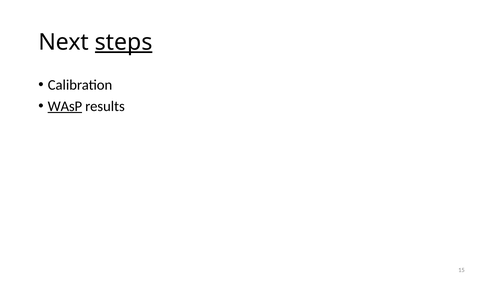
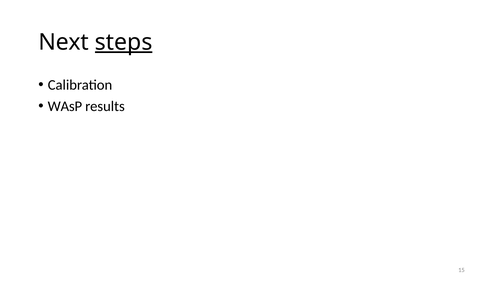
WAsP underline: present -> none
